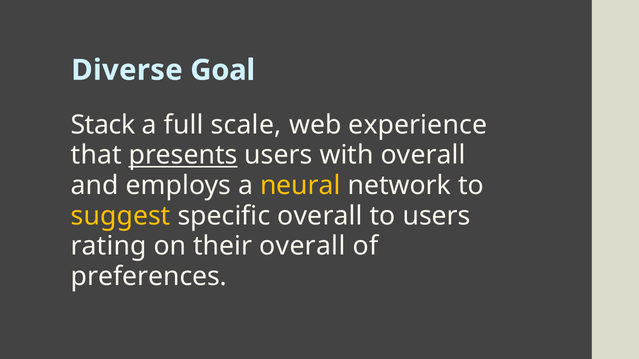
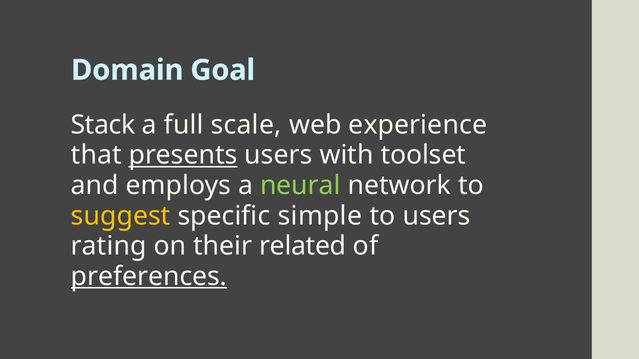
Diverse: Diverse -> Domain
with overall: overall -> toolset
neural colour: yellow -> light green
specific overall: overall -> simple
their overall: overall -> related
preferences underline: none -> present
